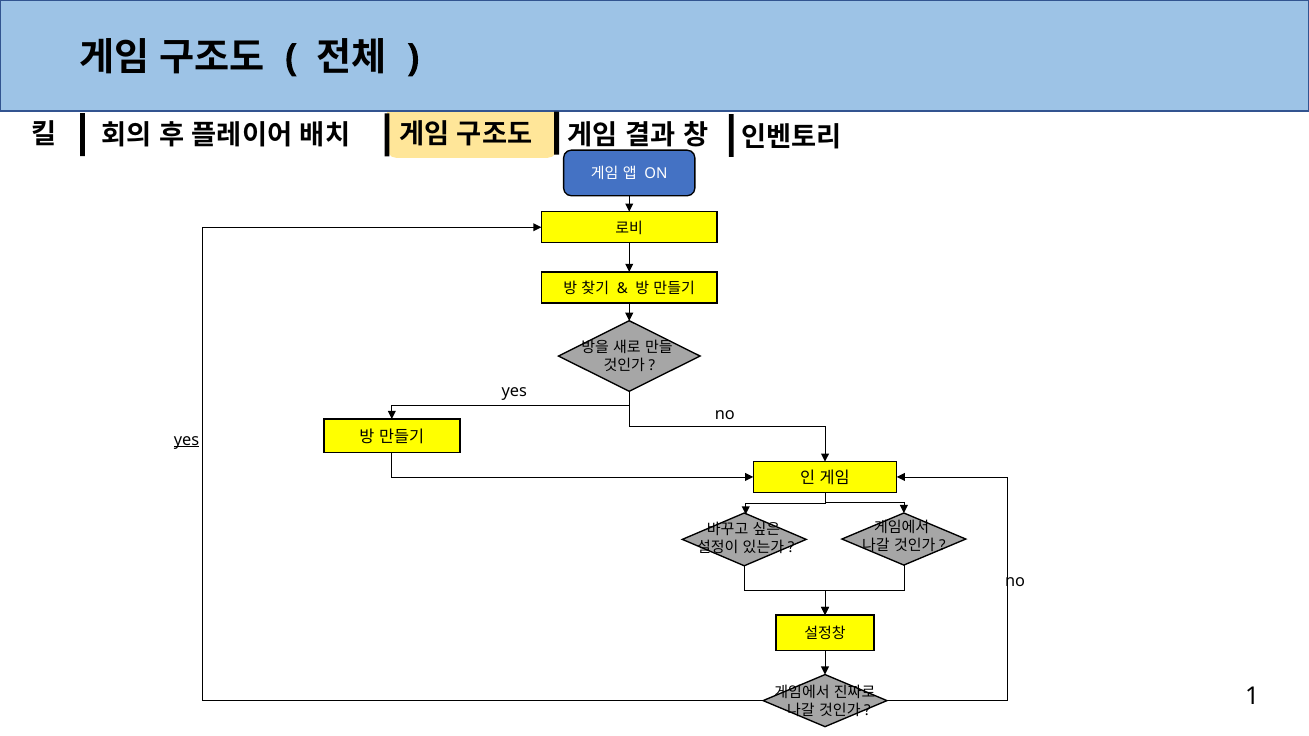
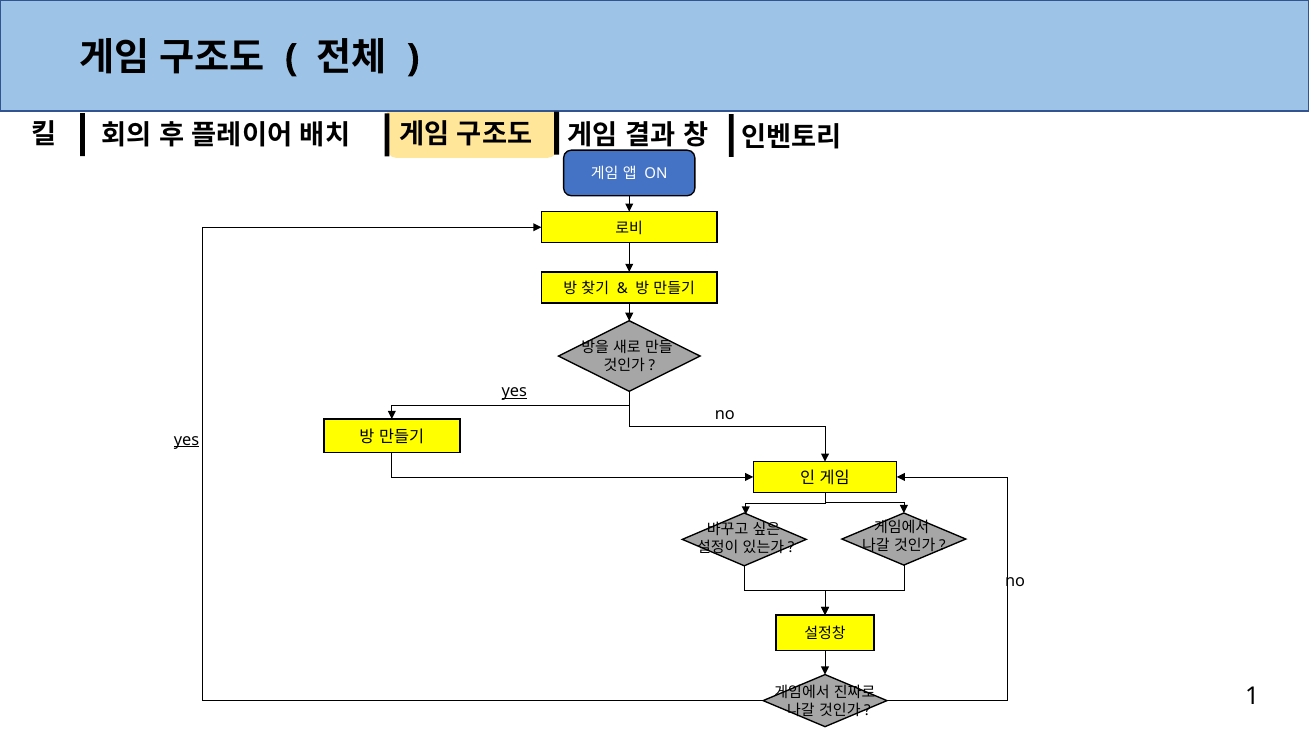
yes at (514, 391) underline: none -> present
